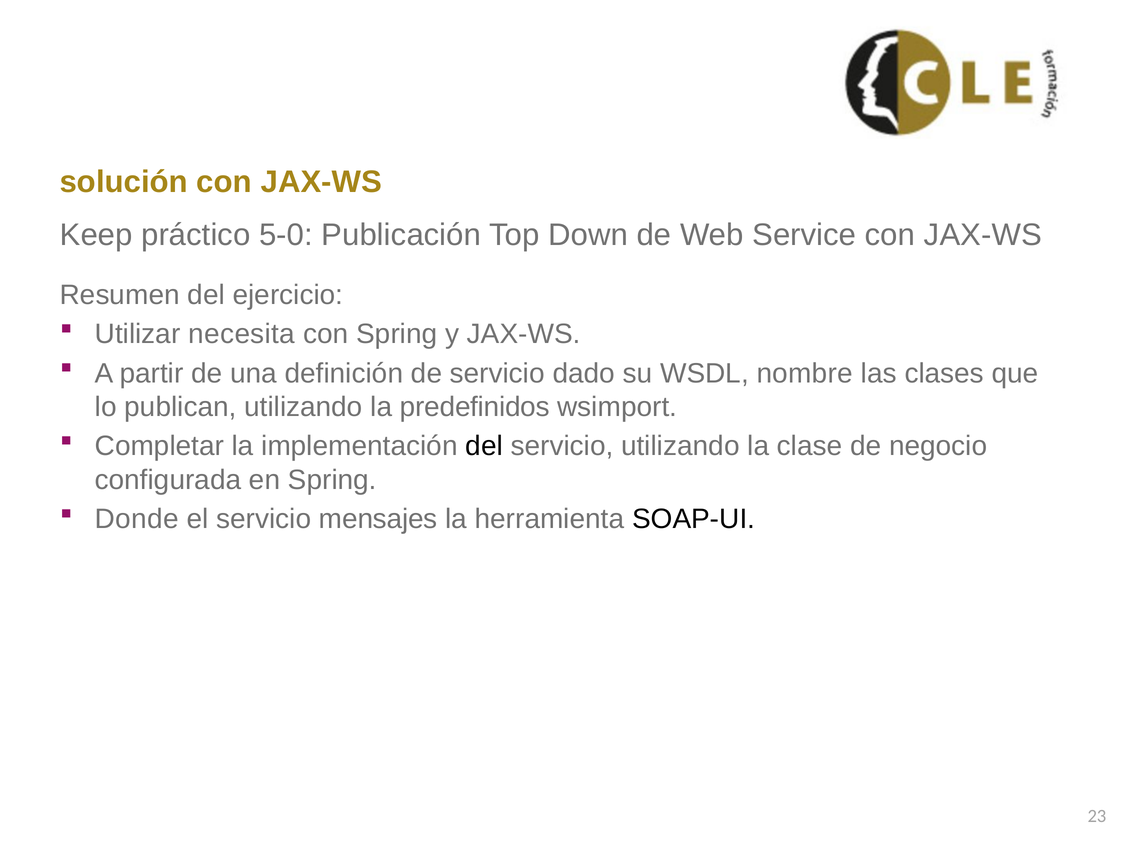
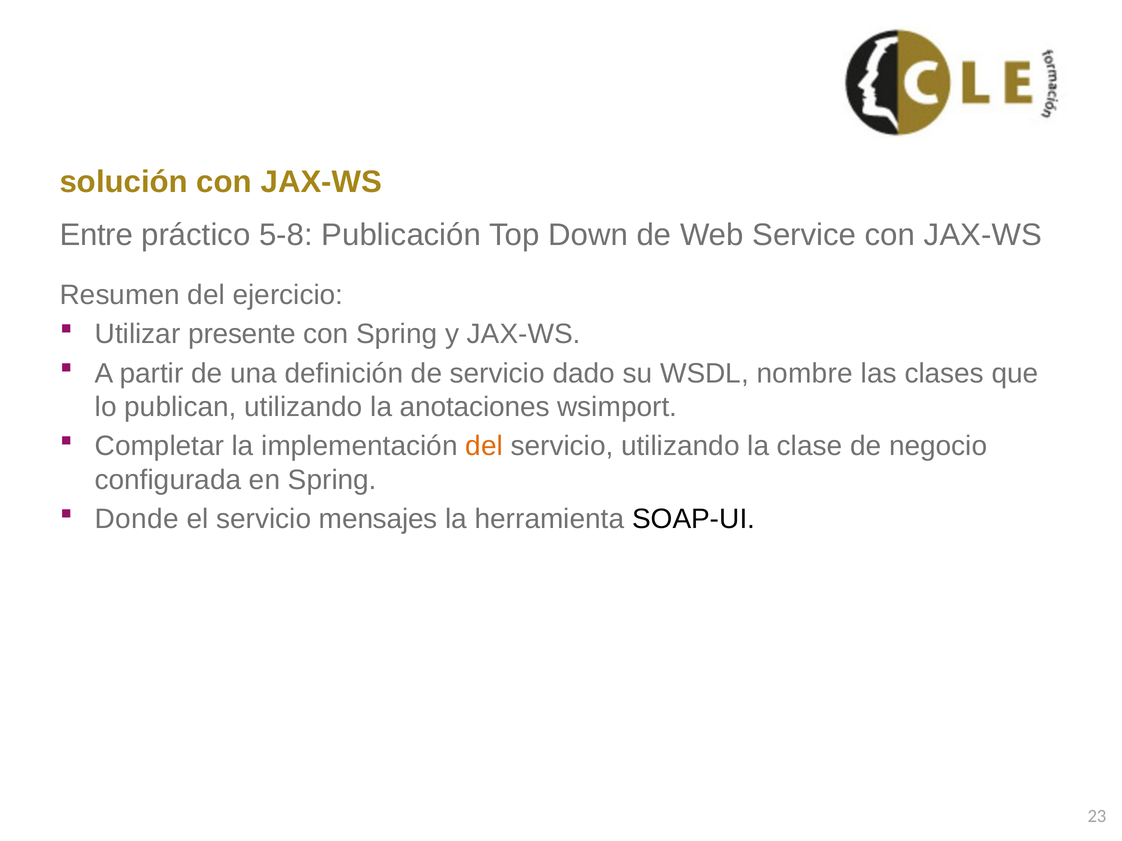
Keep: Keep -> Entre
5-0: 5-0 -> 5-8
necesita: necesita -> presente
predefinidos: predefinidos -> anotaciones
del at (484, 446) colour: black -> orange
